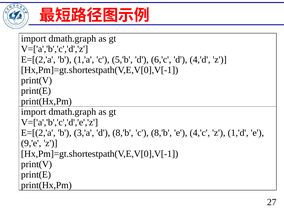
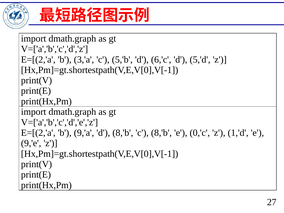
1,'a: 1,'a -> 3,'a
4,'d: 4,'d -> 5,'d
3,'a: 3,'a -> 9,'a
4,'c: 4,'c -> 0,'c
